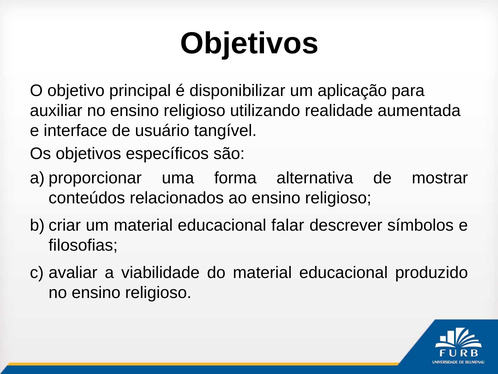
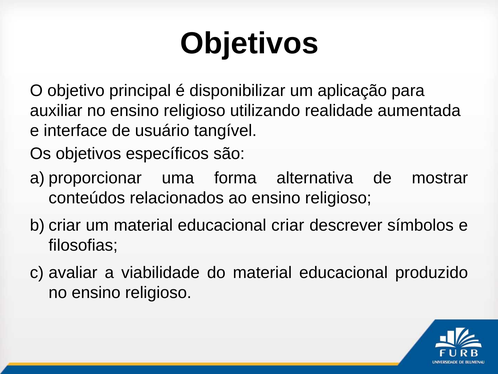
falar: falar -> criar
